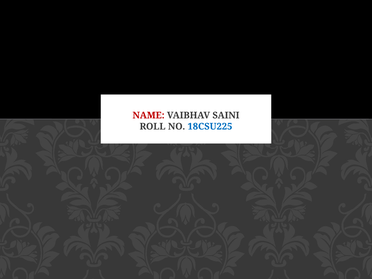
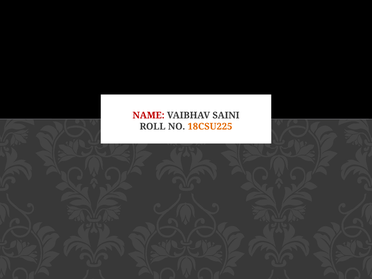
18CSU225 colour: blue -> orange
